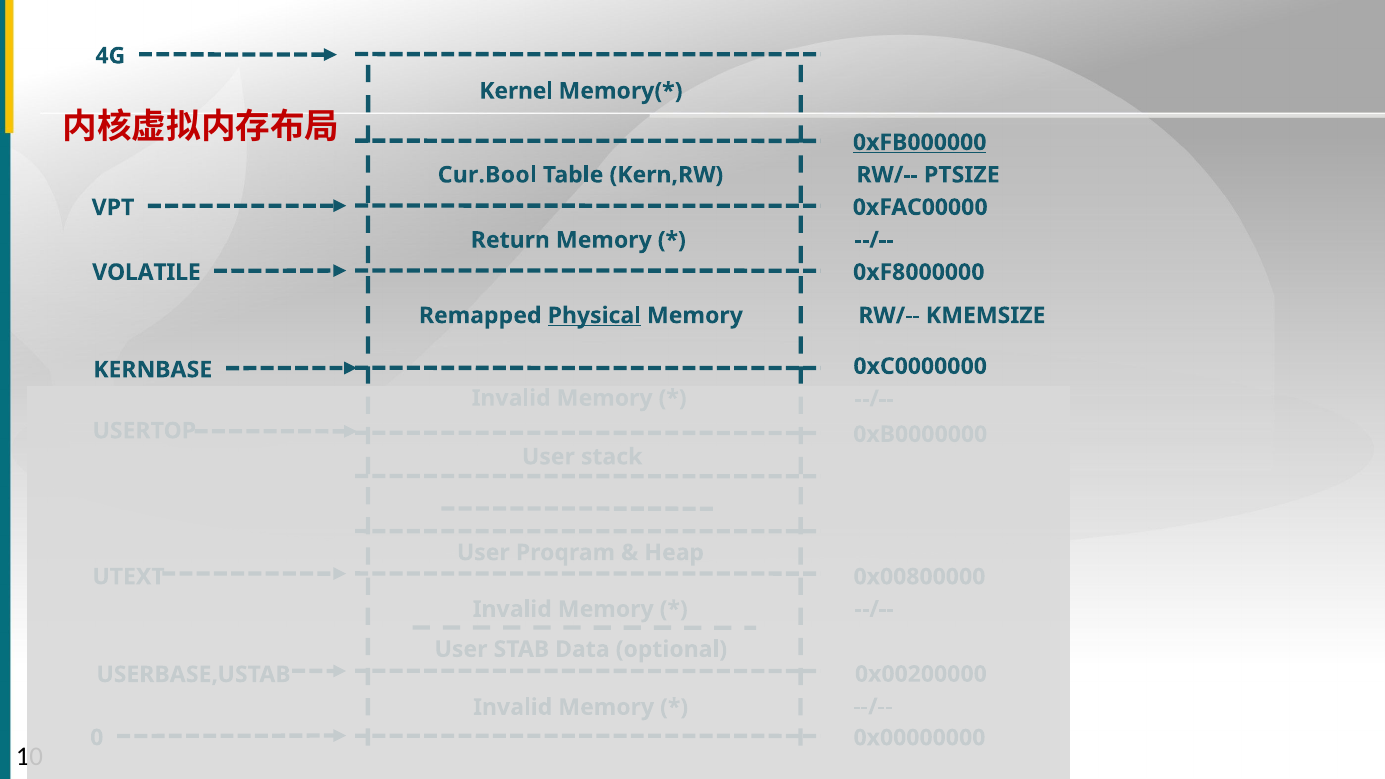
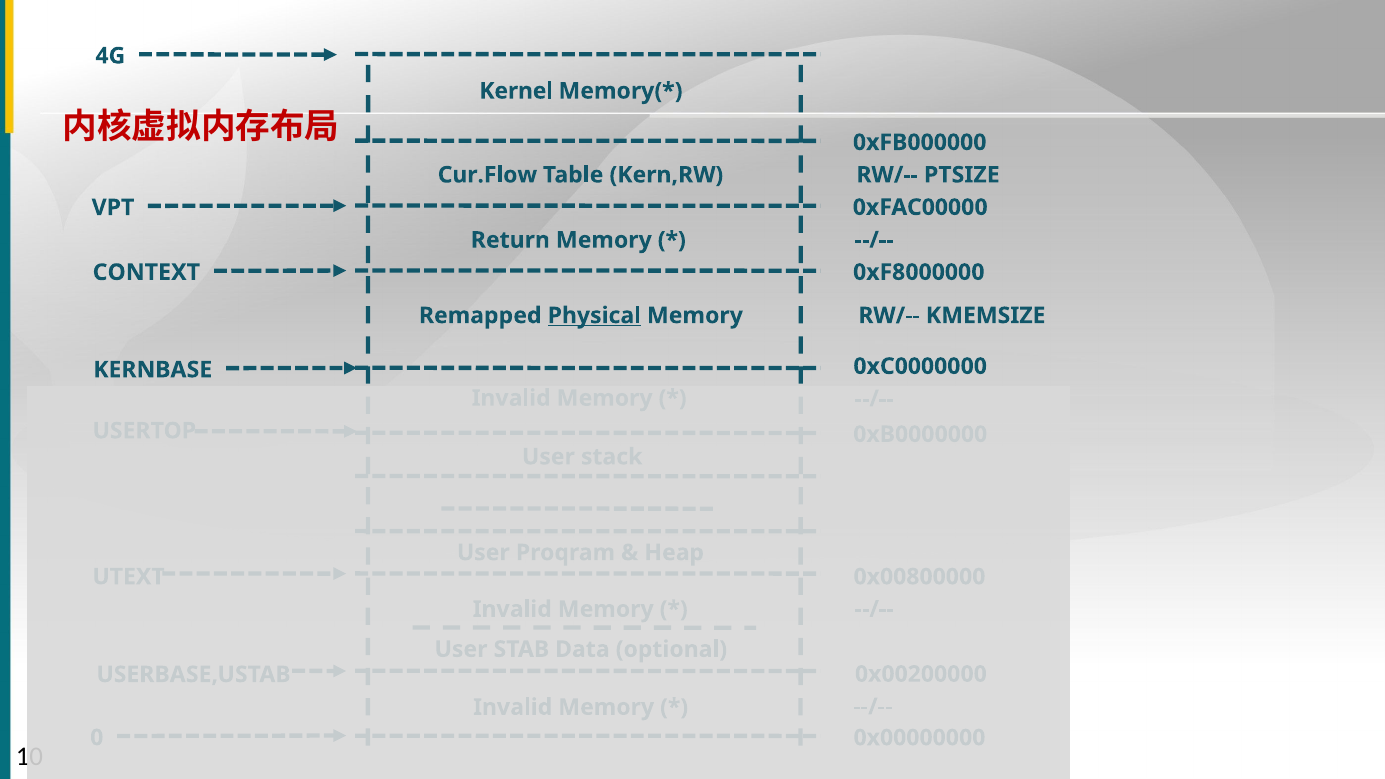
0xFB000000 underline: present -> none
Cur.Bool: Cur.Bool -> Cur.Flow
VOLATILE: VOLATILE -> CONTEXT
